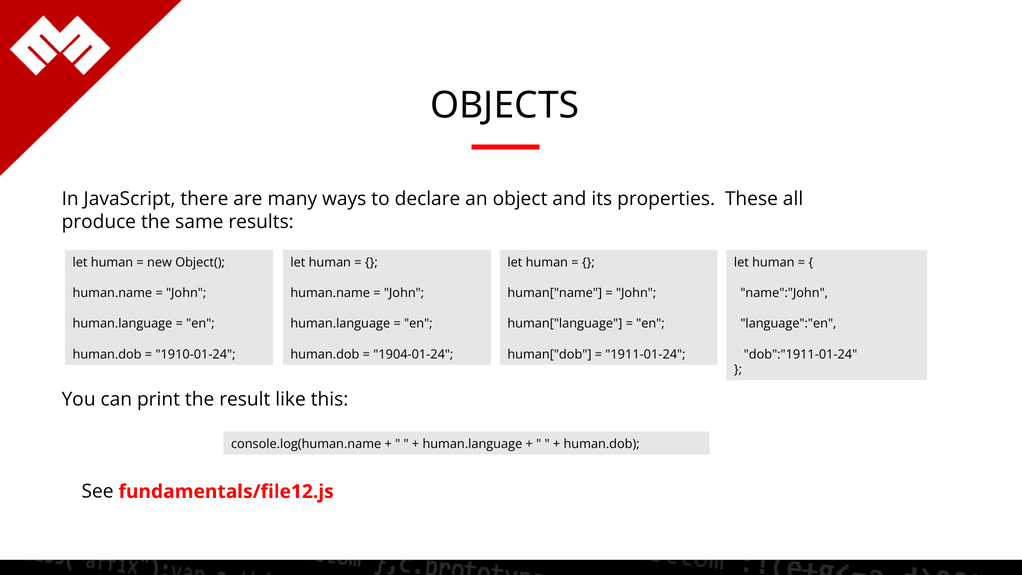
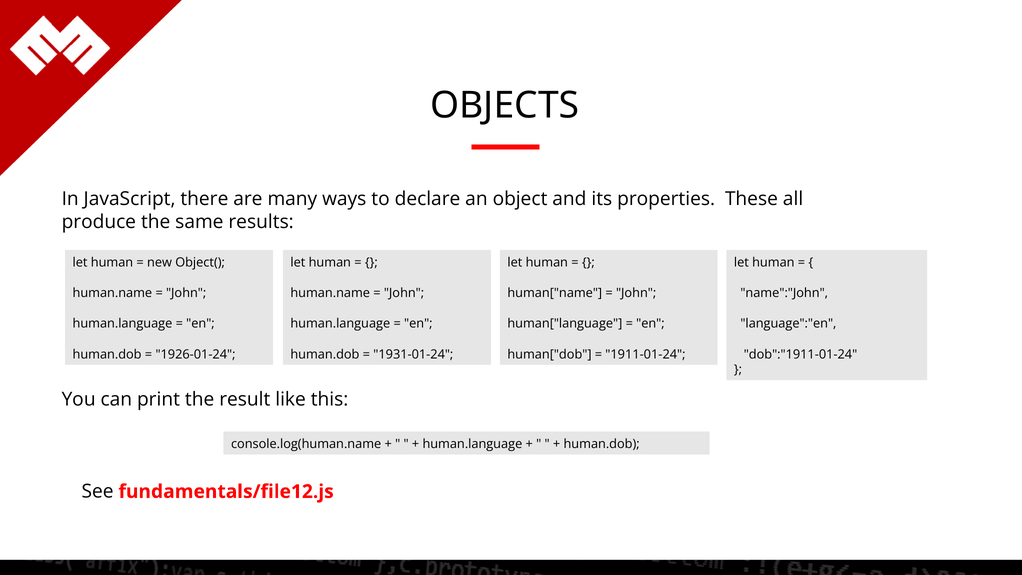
1910-01-24: 1910-01-24 -> 1926-01-24
1904-01-24: 1904-01-24 -> 1931-01-24
